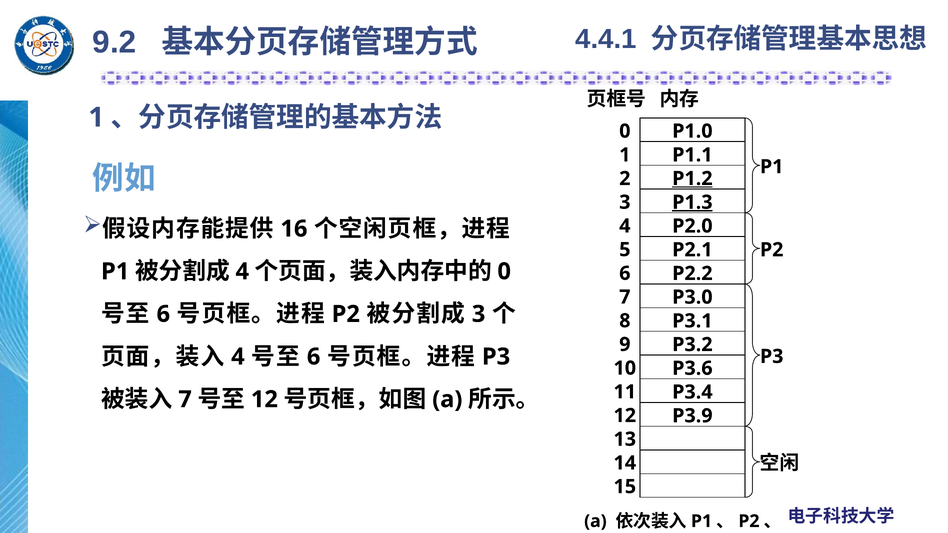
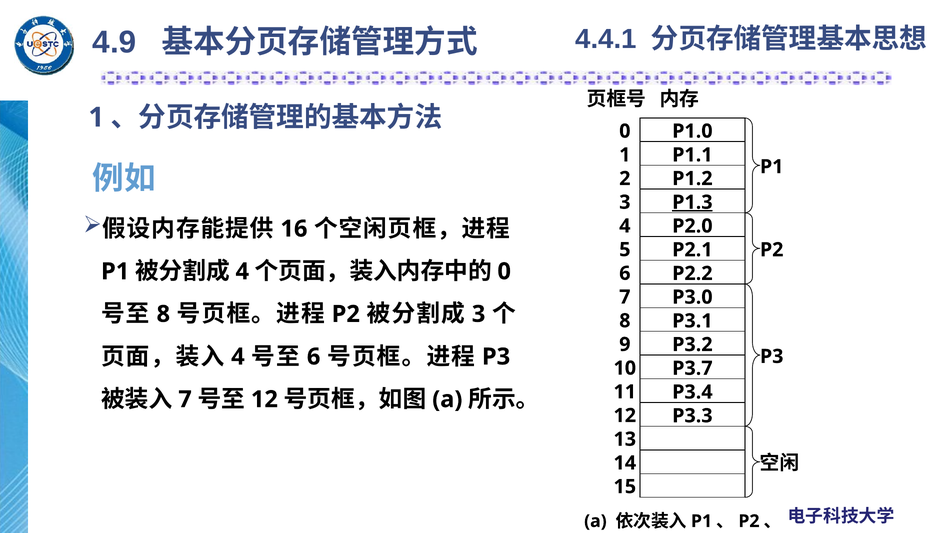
9.2: 9.2 -> 4.9
P1.2 underline: present -> none
6 at (163, 314): 6 -> 8
P3.6: P3.6 -> P3.7
P3.9: P3.9 -> P3.3
